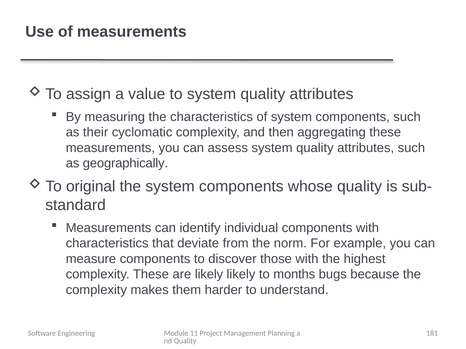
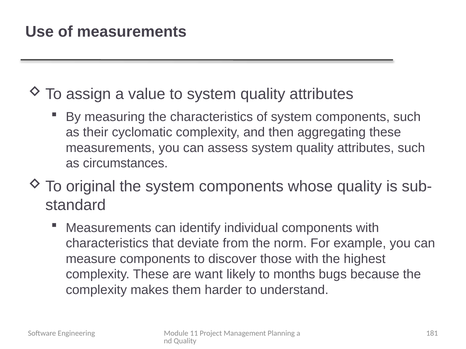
geographically: geographically -> circumstances
are likely: likely -> want
